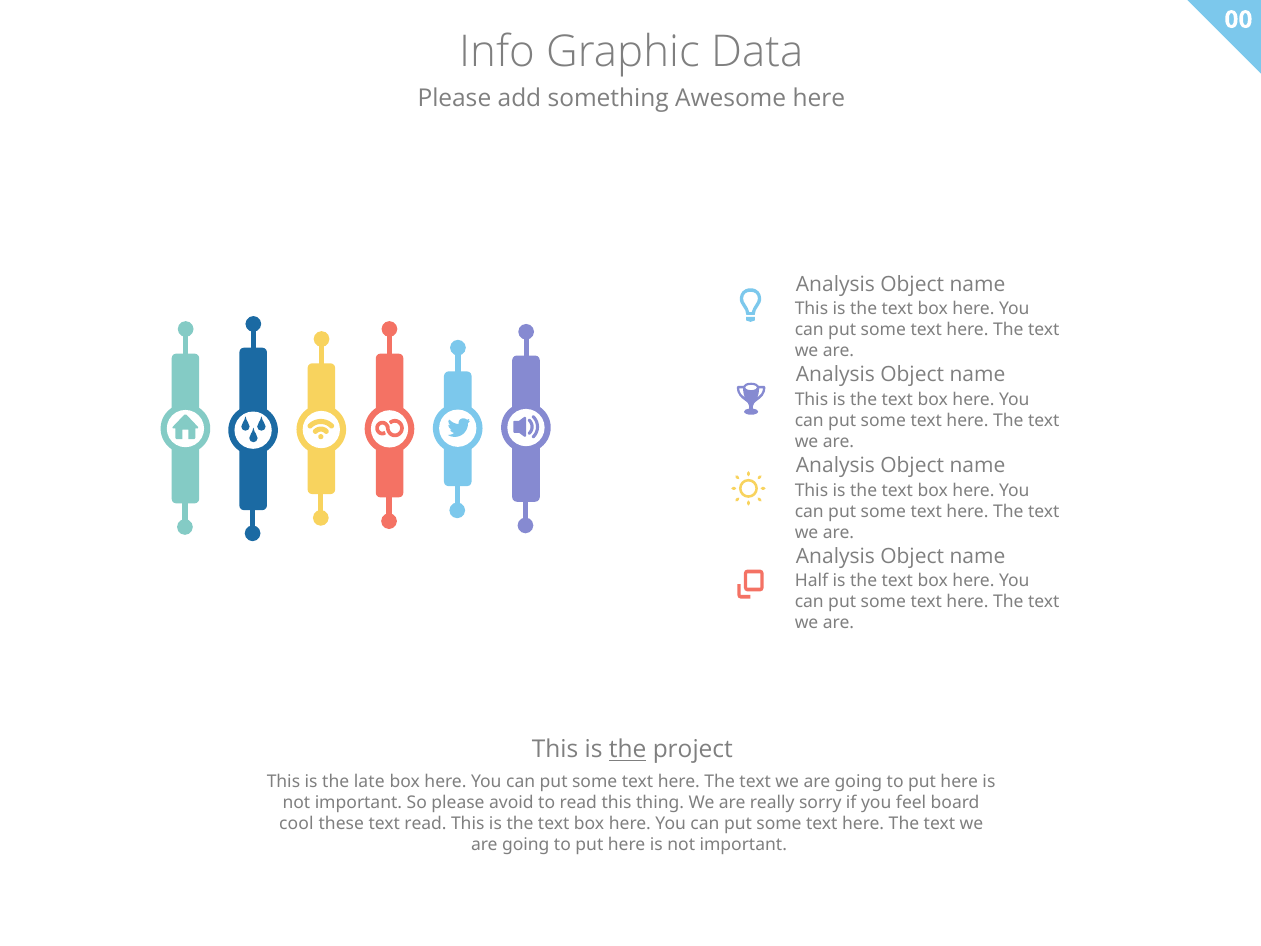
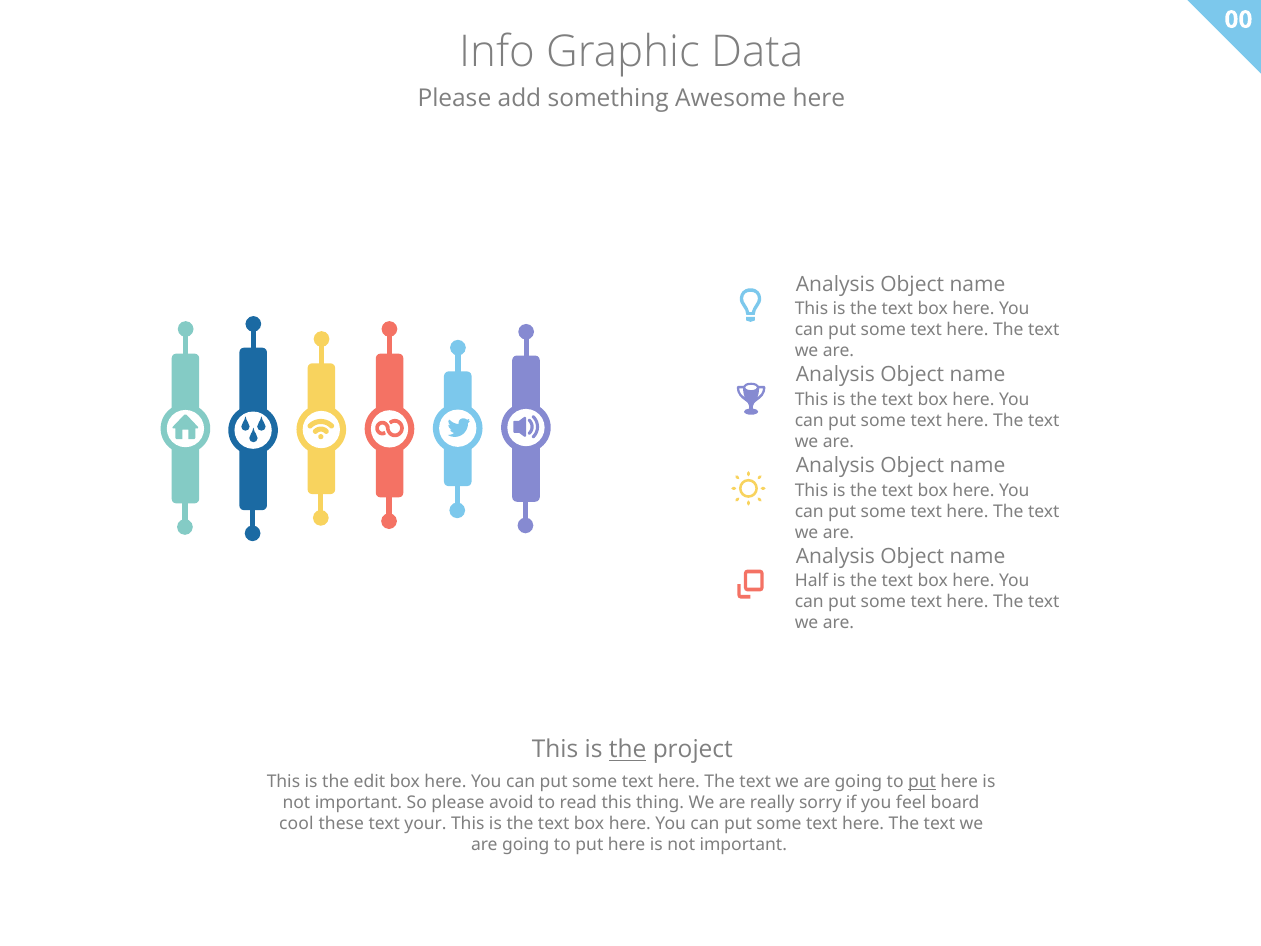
late: late -> edit
put at (922, 782) underline: none -> present
text read: read -> your
